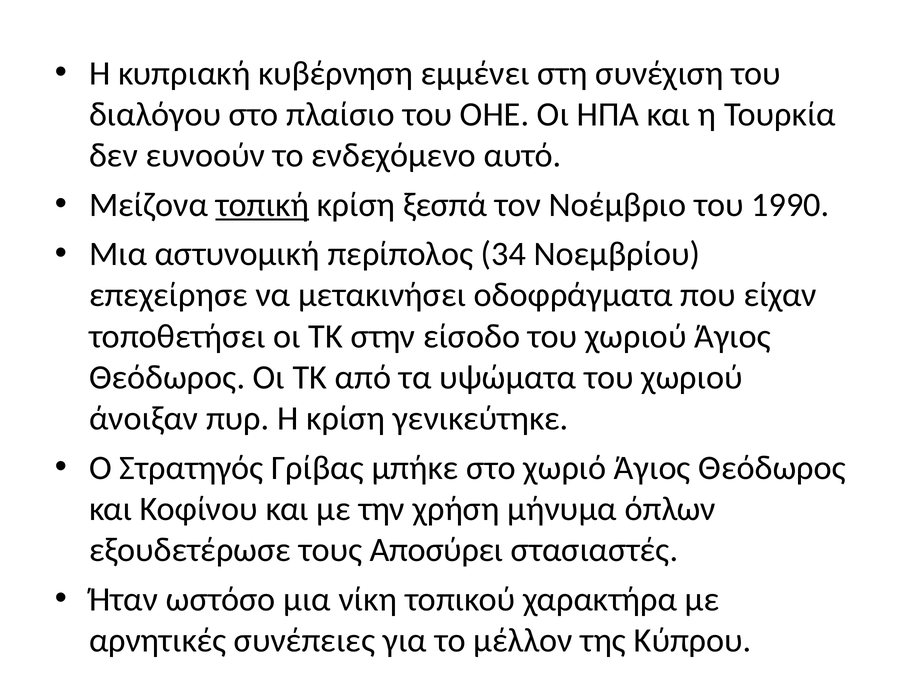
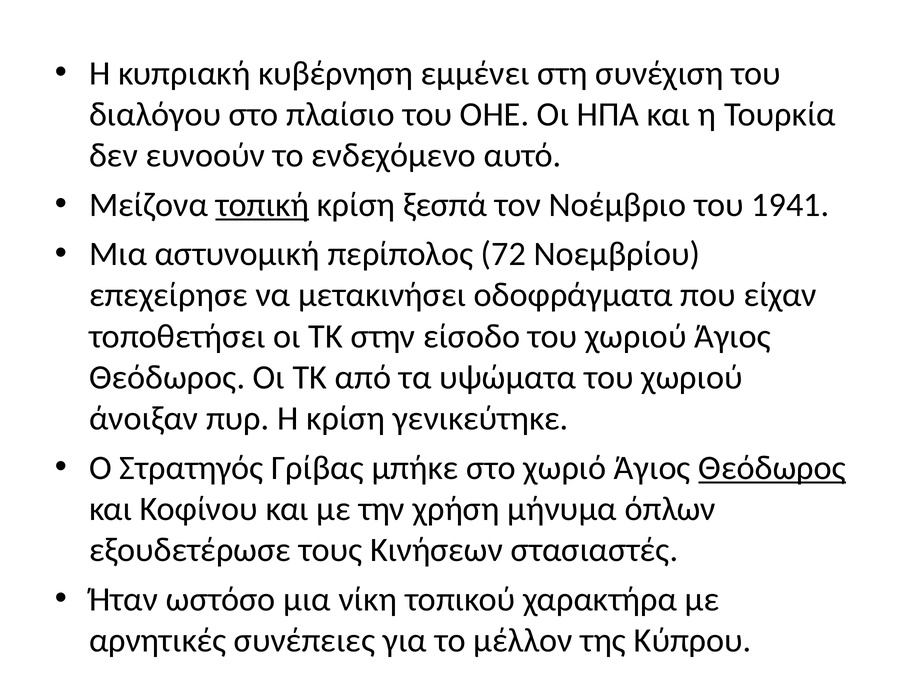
1990: 1990 -> 1941
34: 34 -> 72
Θεόδωρος at (772, 468) underline: none -> present
Αποσύρει: Αποσύρει -> Κινήσεων
